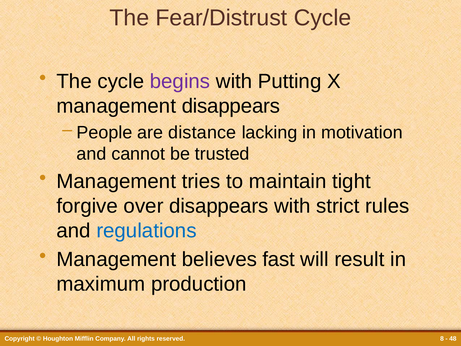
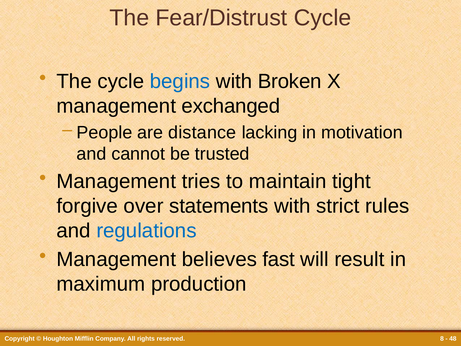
begins colour: purple -> blue
Putting: Putting -> Broken
management disappears: disappears -> exchanged
over disappears: disappears -> statements
